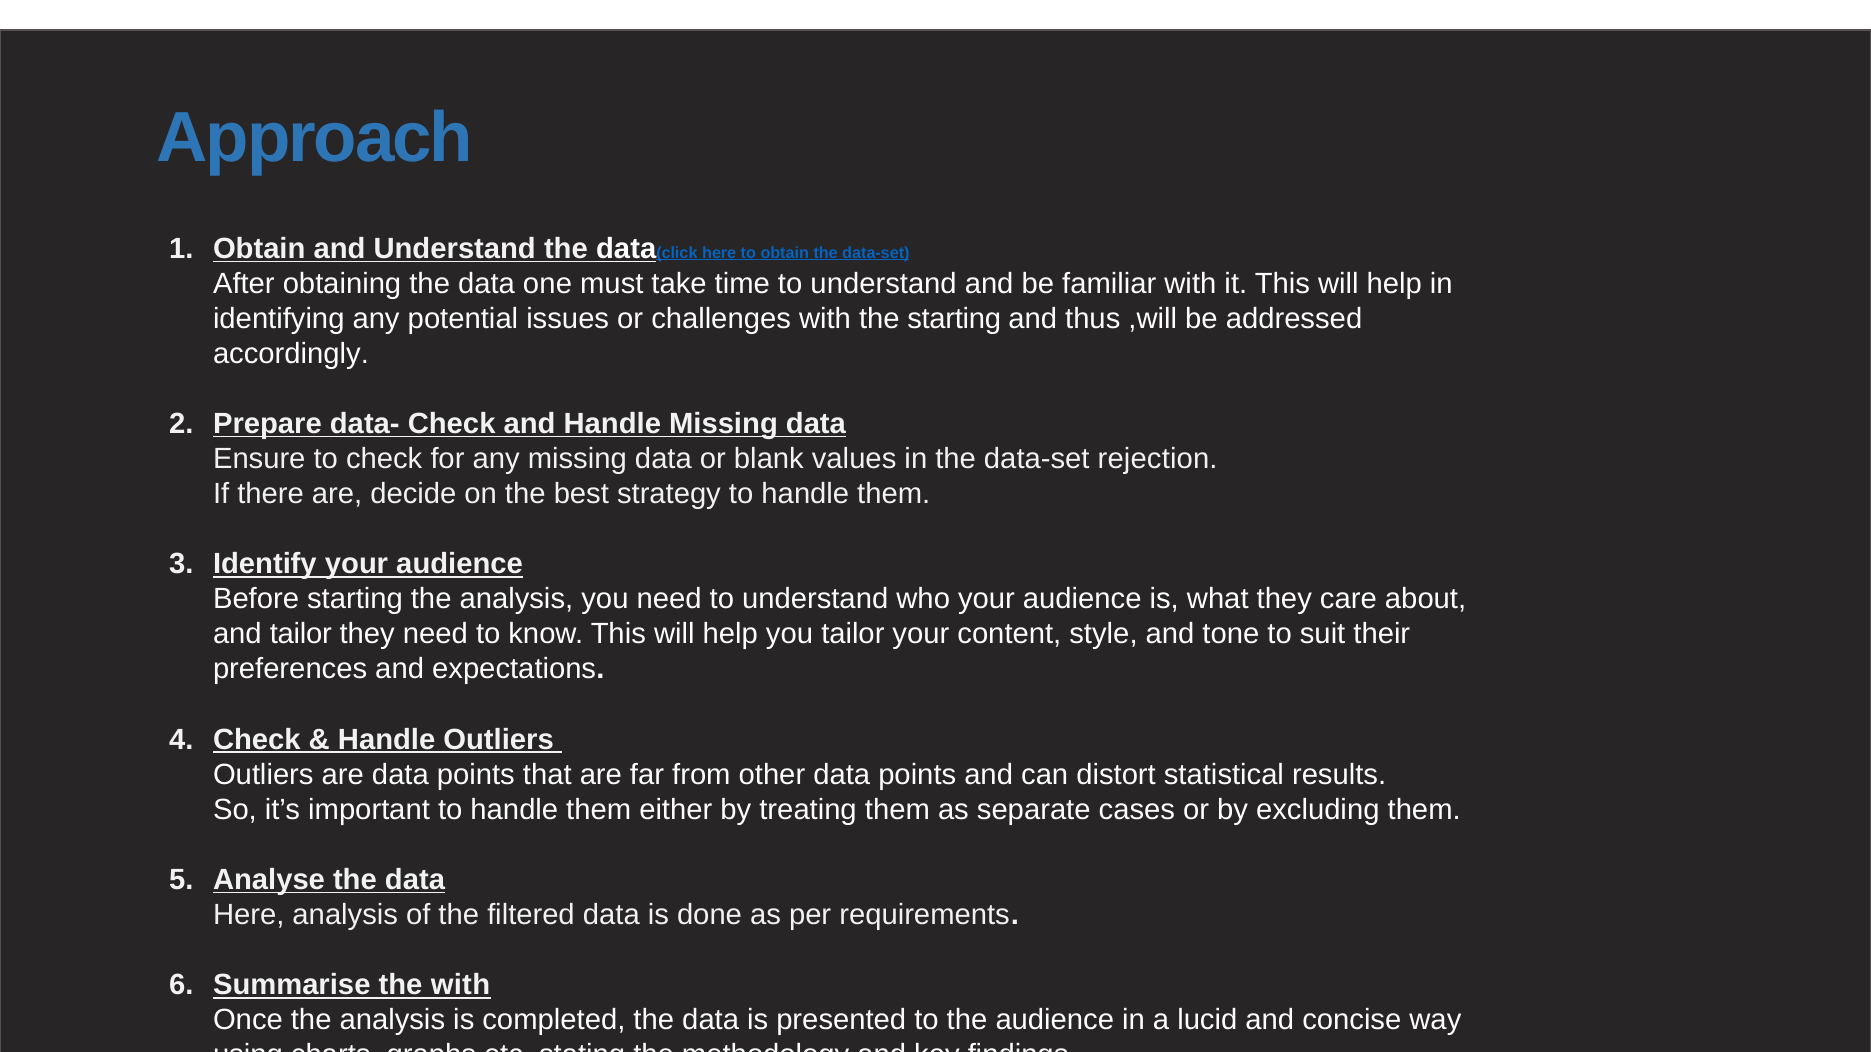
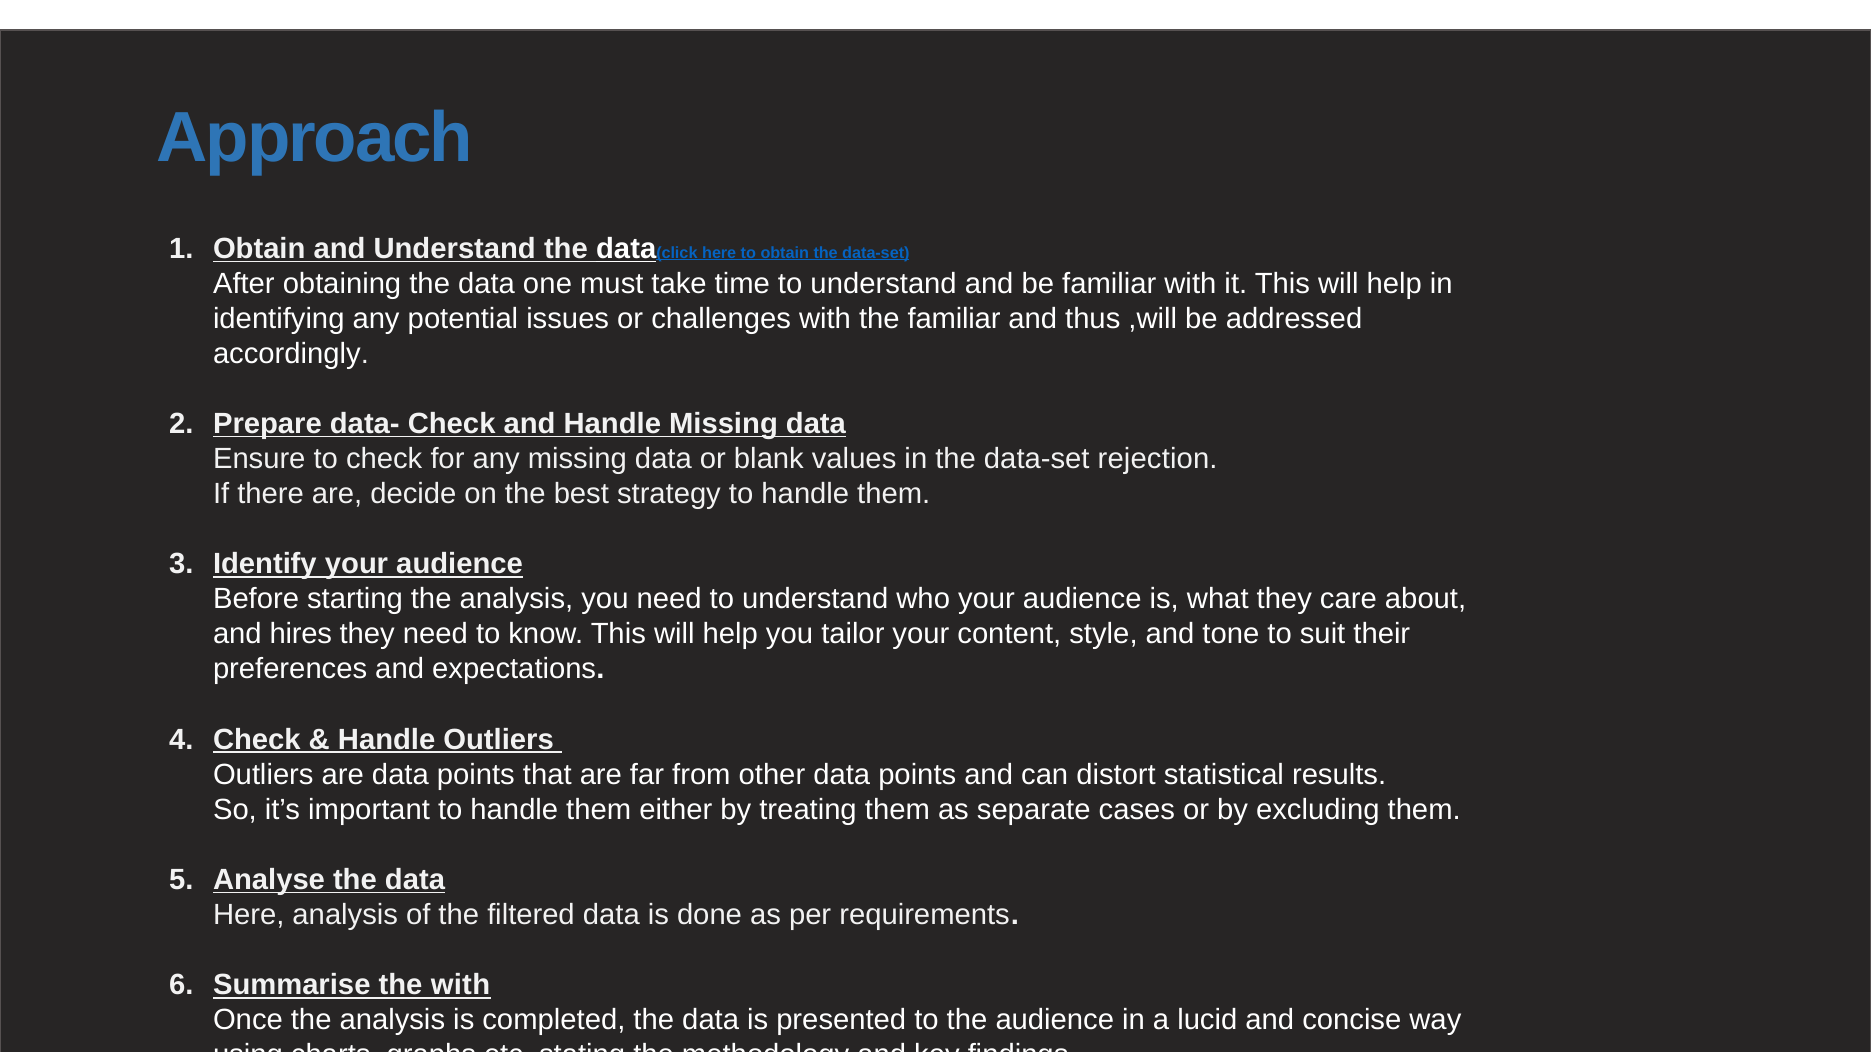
the starting: starting -> familiar
and tailor: tailor -> hires
